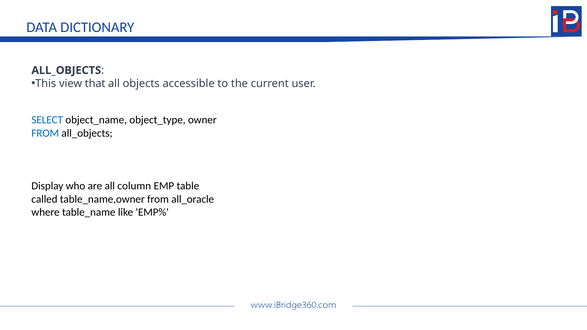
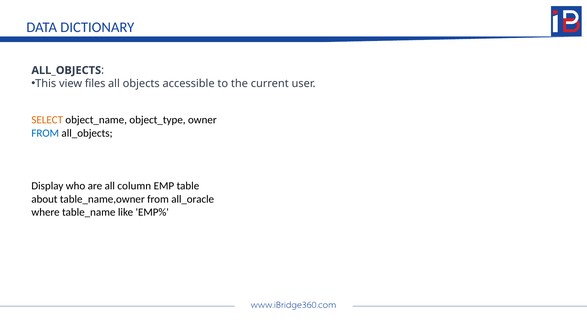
that: that -> files
SELECT colour: blue -> orange
called: called -> about
